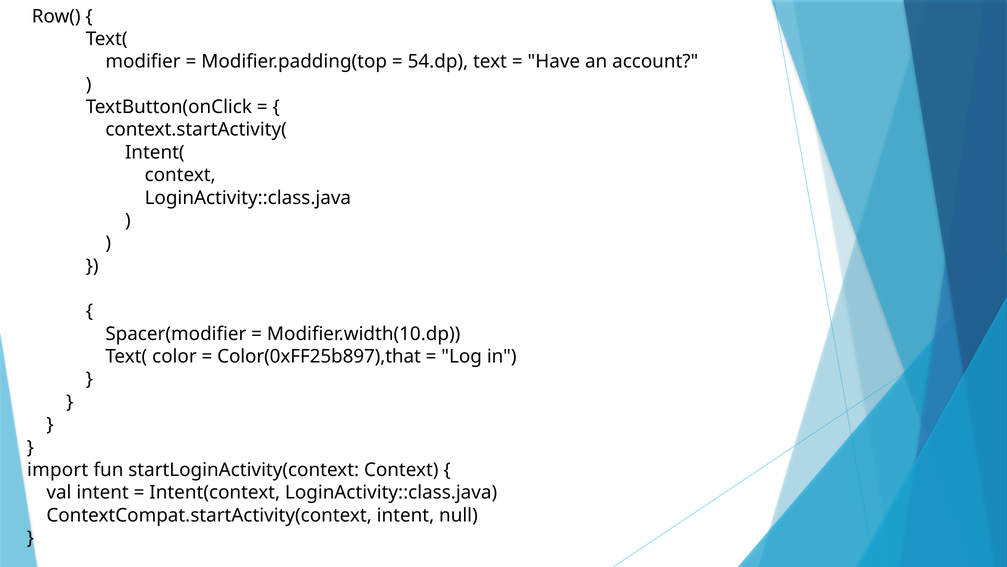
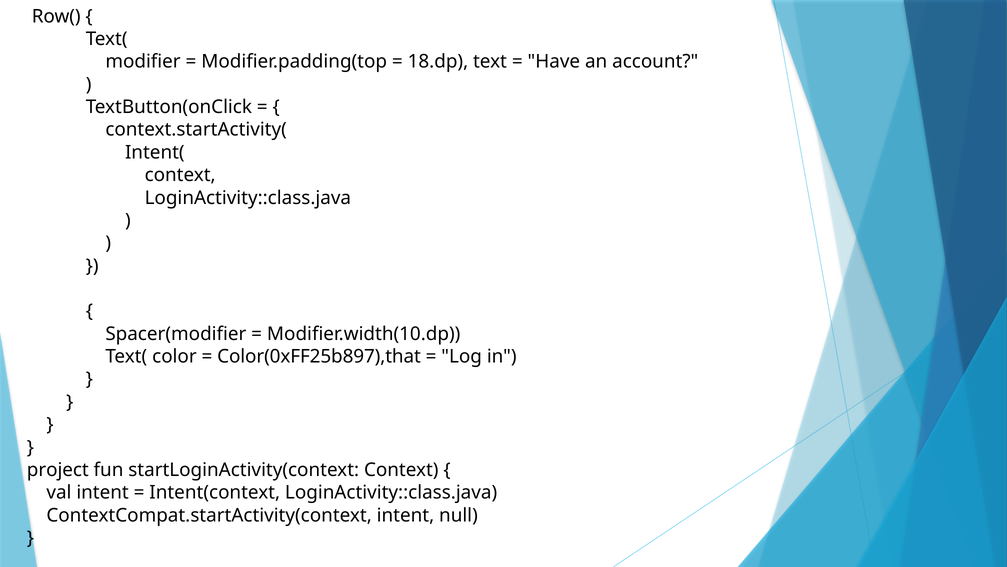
54.dp: 54.dp -> 18.dp
import: import -> project
